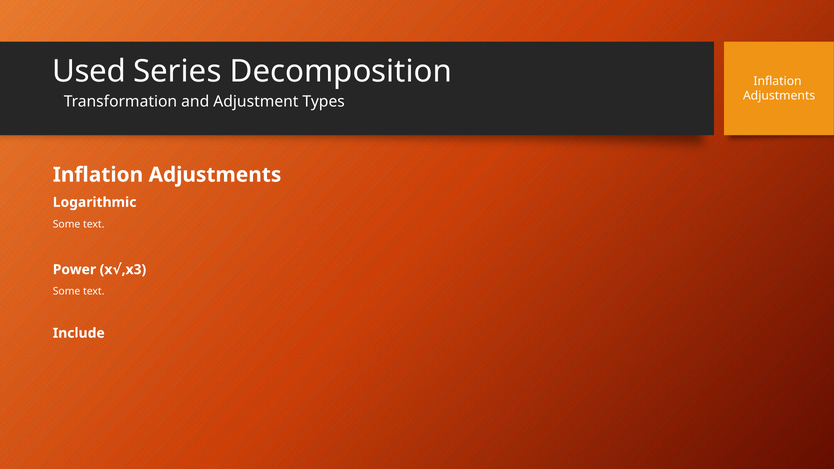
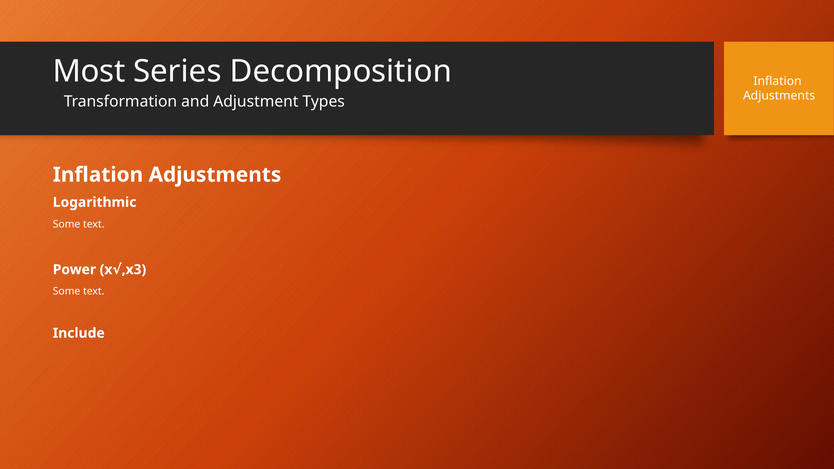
Used: Used -> Most
